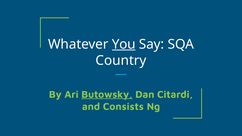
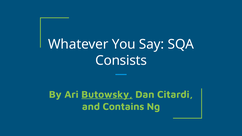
You underline: present -> none
Country: Country -> Consists
Consists: Consists -> Contains
